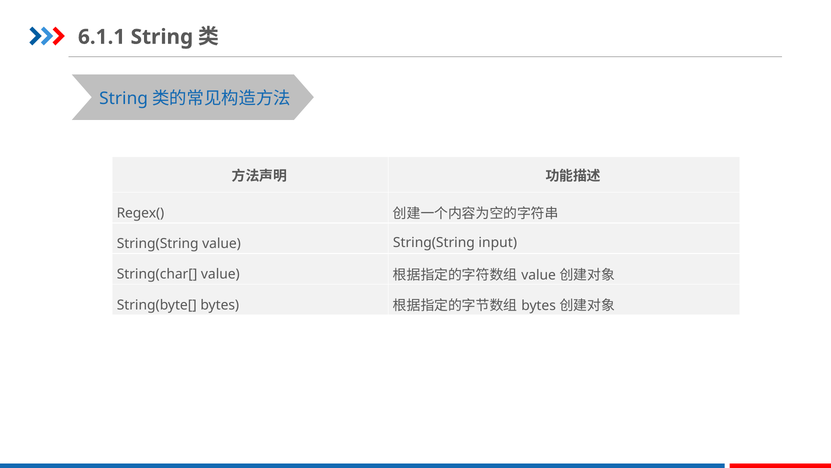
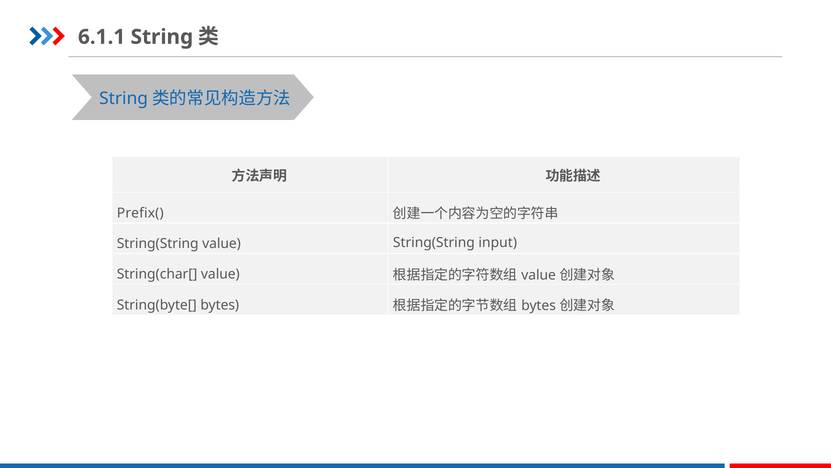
Regex(: Regex( -> Prefix(
